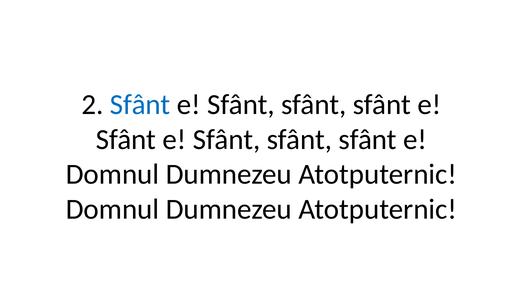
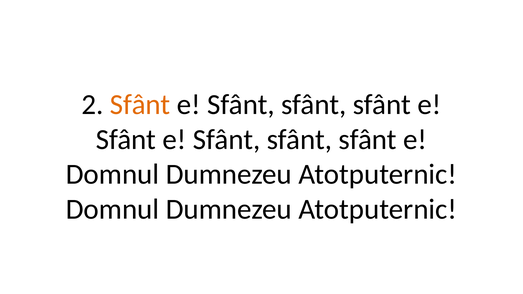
Sfânt at (140, 105) colour: blue -> orange
